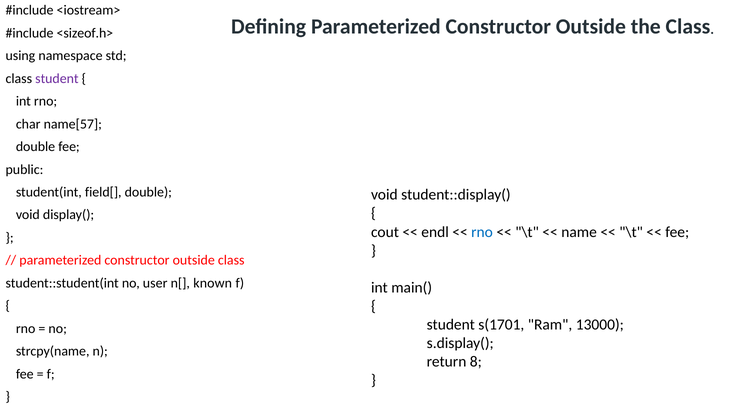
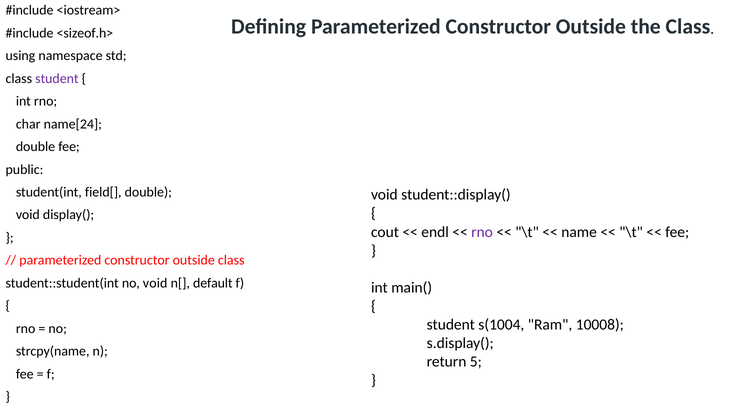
name[57: name[57 -> name[24
rno at (482, 232) colour: blue -> purple
no user: user -> void
known: known -> default
s(1701: s(1701 -> s(1004
13000: 13000 -> 10008
8: 8 -> 5
